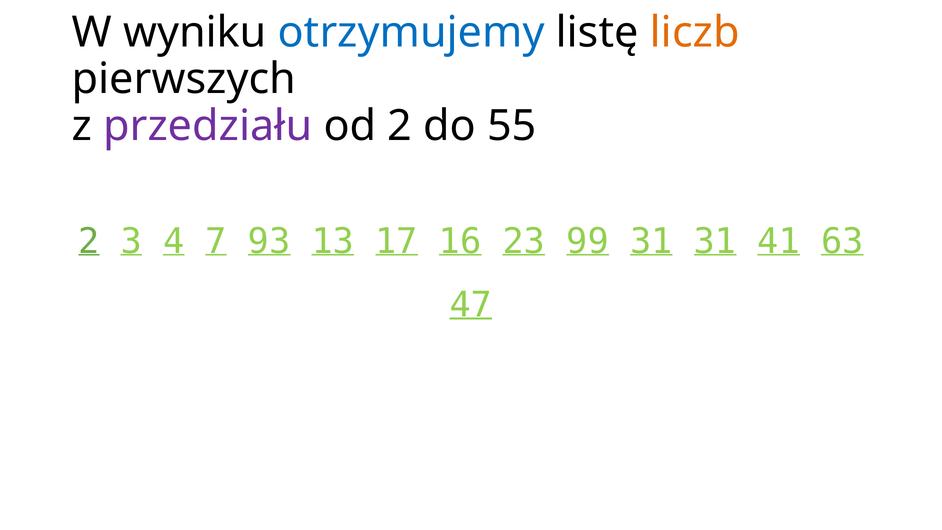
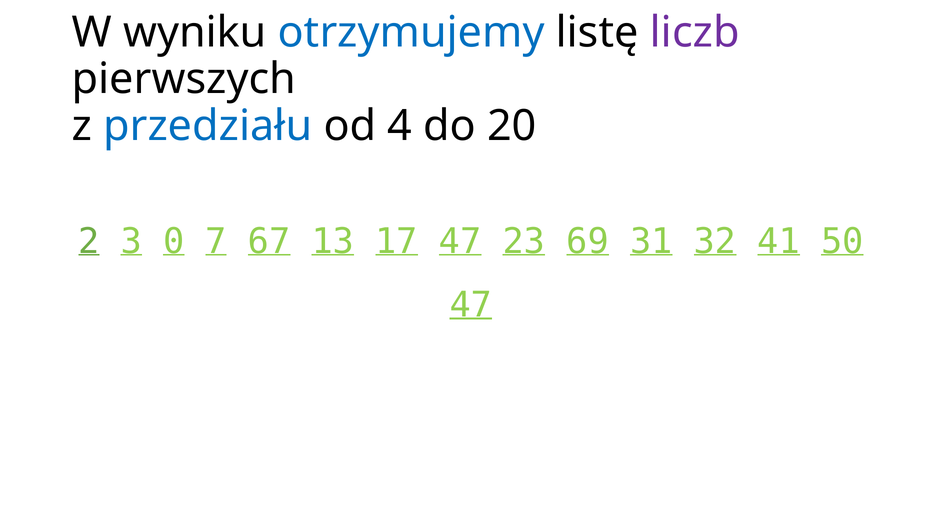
liczb colour: orange -> purple
przedziału colour: purple -> blue
od 2: 2 -> 4
55: 55 -> 20
4: 4 -> 0
93: 93 -> 67
17 16: 16 -> 47
99: 99 -> 69
31 31: 31 -> 32
63: 63 -> 50
